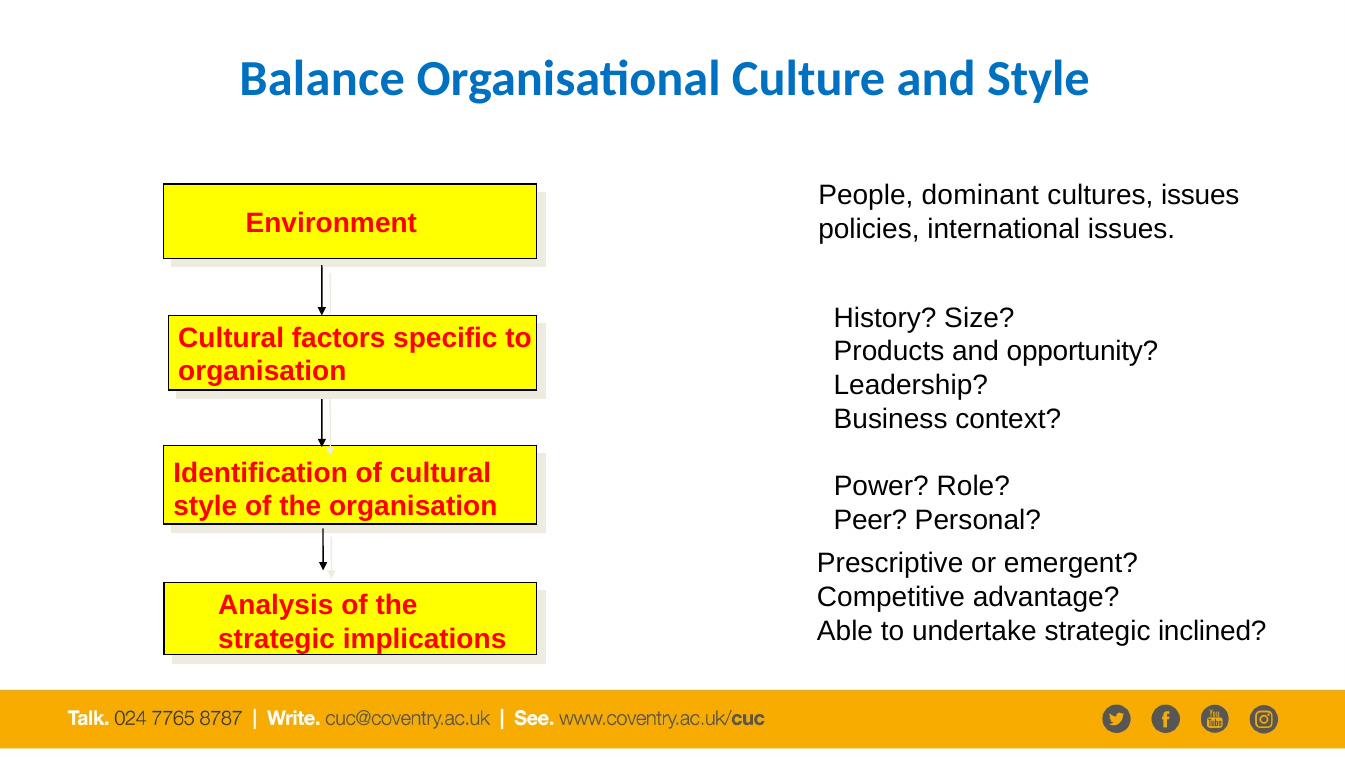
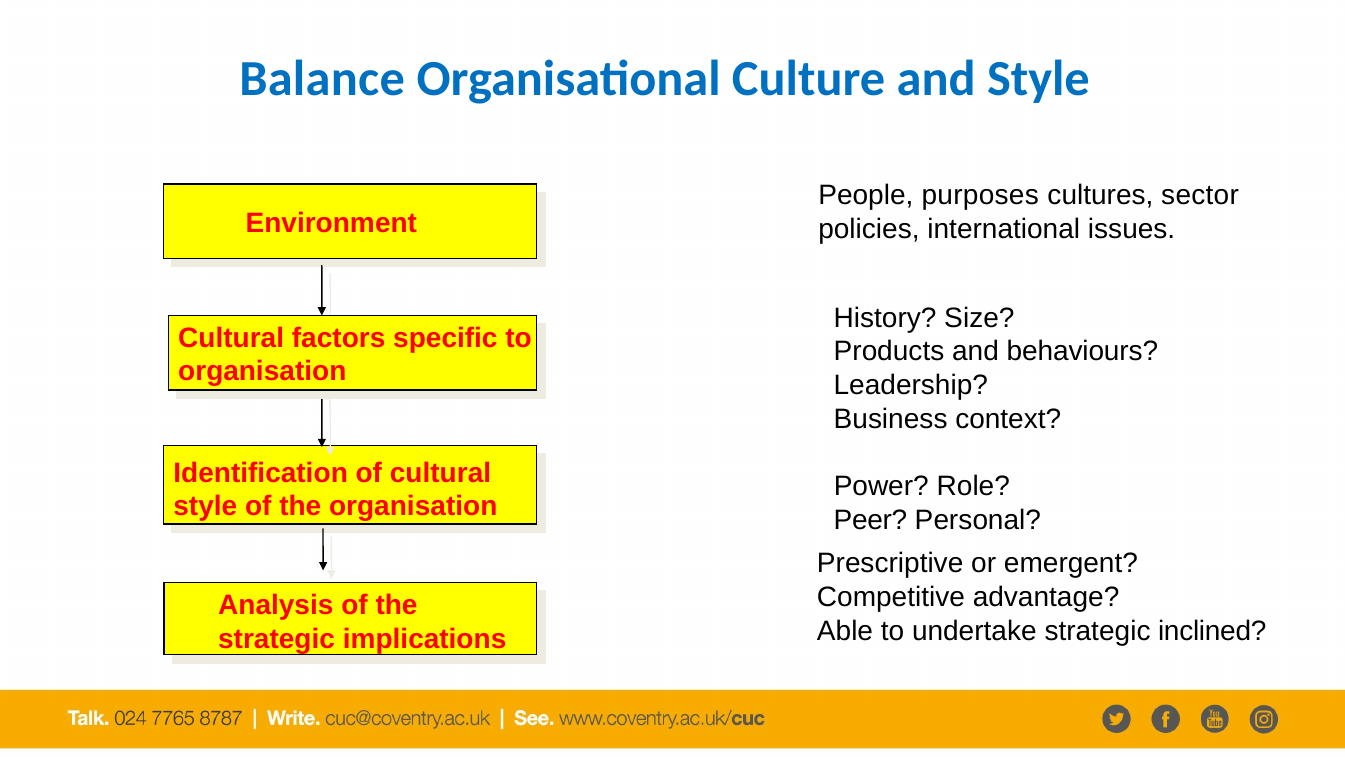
dominant: dominant -> purposes
cultures issues: issues -> sector
opportunity: opportunity -> behaviours
